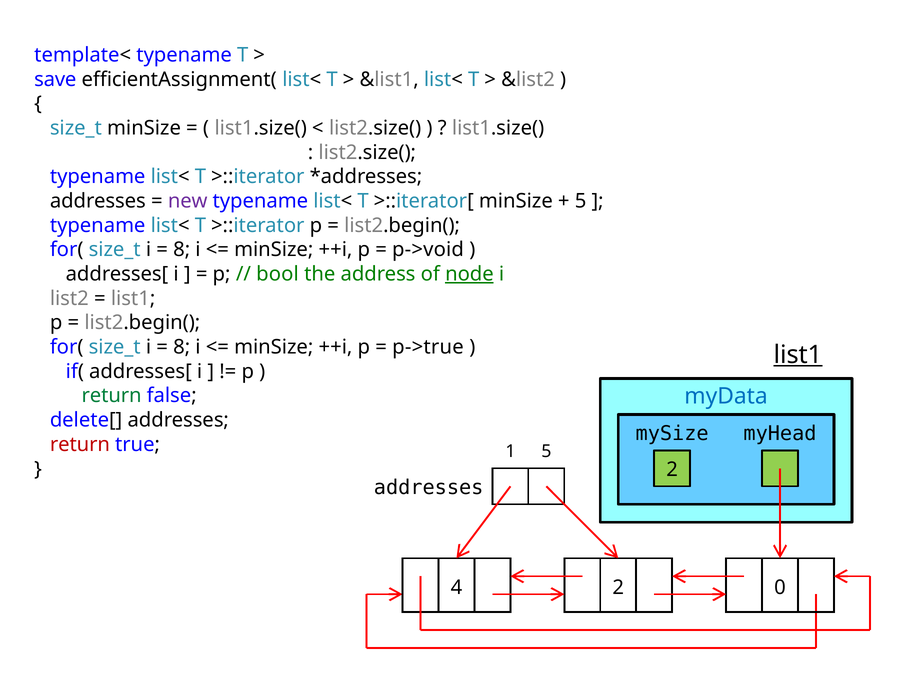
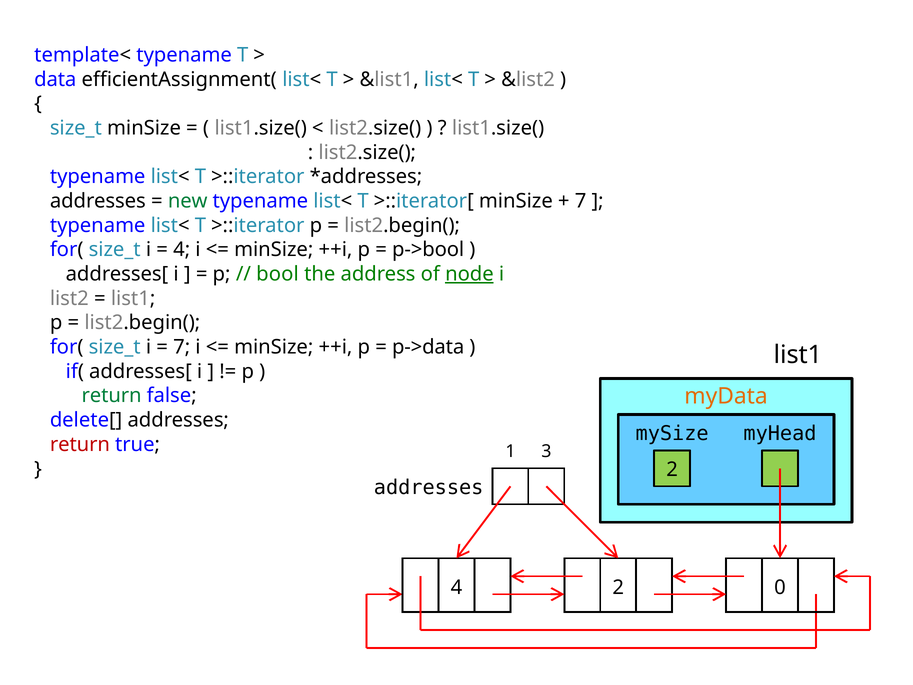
save: save -> data
new colour: purple -> green
5 at (581, 201): 5 -> 7
8 at (182, 250): 8 -> 4
p->void: p->void -> p->bool
8 at (182, 347): 8 -> 7
p->true: p->true -> p->data
list1 at (798, 355) underline: present -> none
myData colour: blue -> orange
1 5: 5 -> 3
